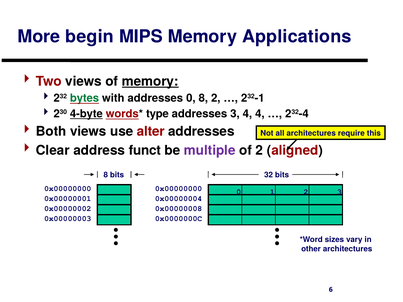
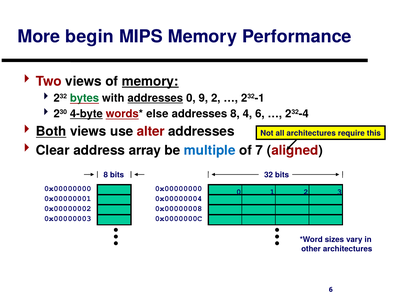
Applications: Applications -> Performance
addresses at (155, 98) underline: none -> present
0 8: 8 -> 9
type: type -> else
addresses 3: 3 -> 8
4 4: 4 -> 6
Both underline: none -> present
funct: funct -> array
multiple colour: purple -> blue
of 2: 2 -> 7
